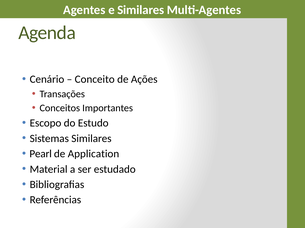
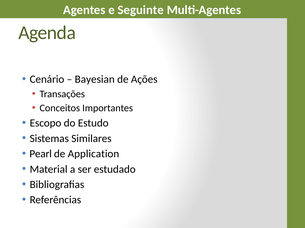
Similares at (141, 10): Similares -> Seguinte
Conceito: Conceito -> Bayesian
